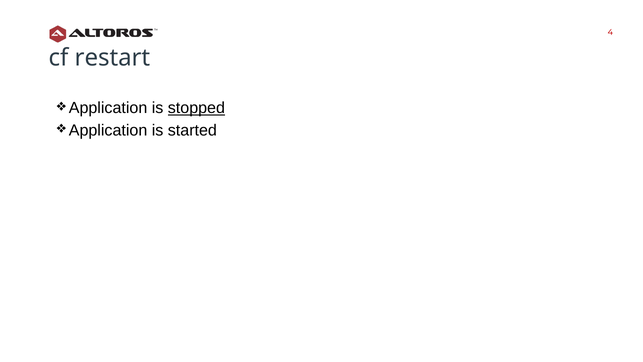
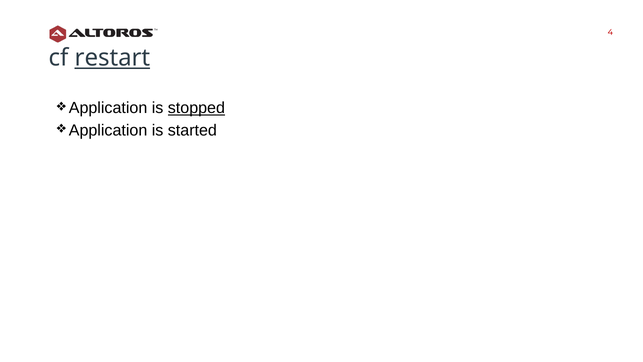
restart underline: none -> present
